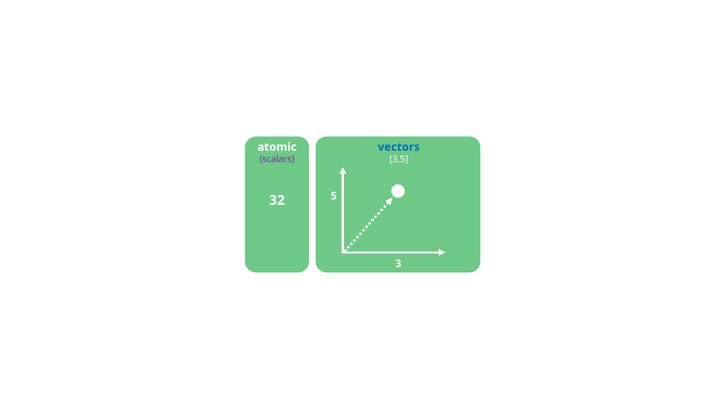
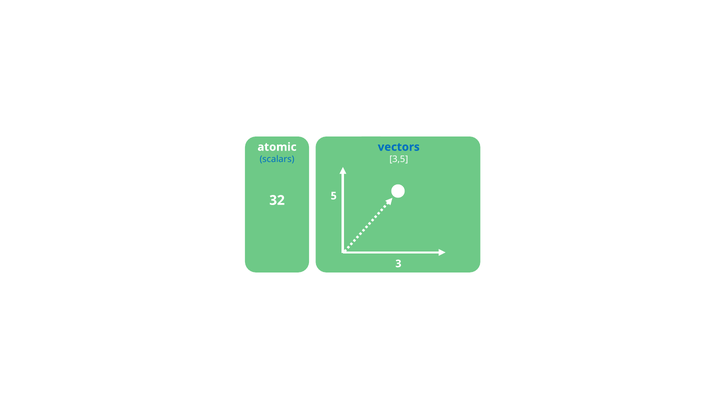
scalars colour: purple -> blue
